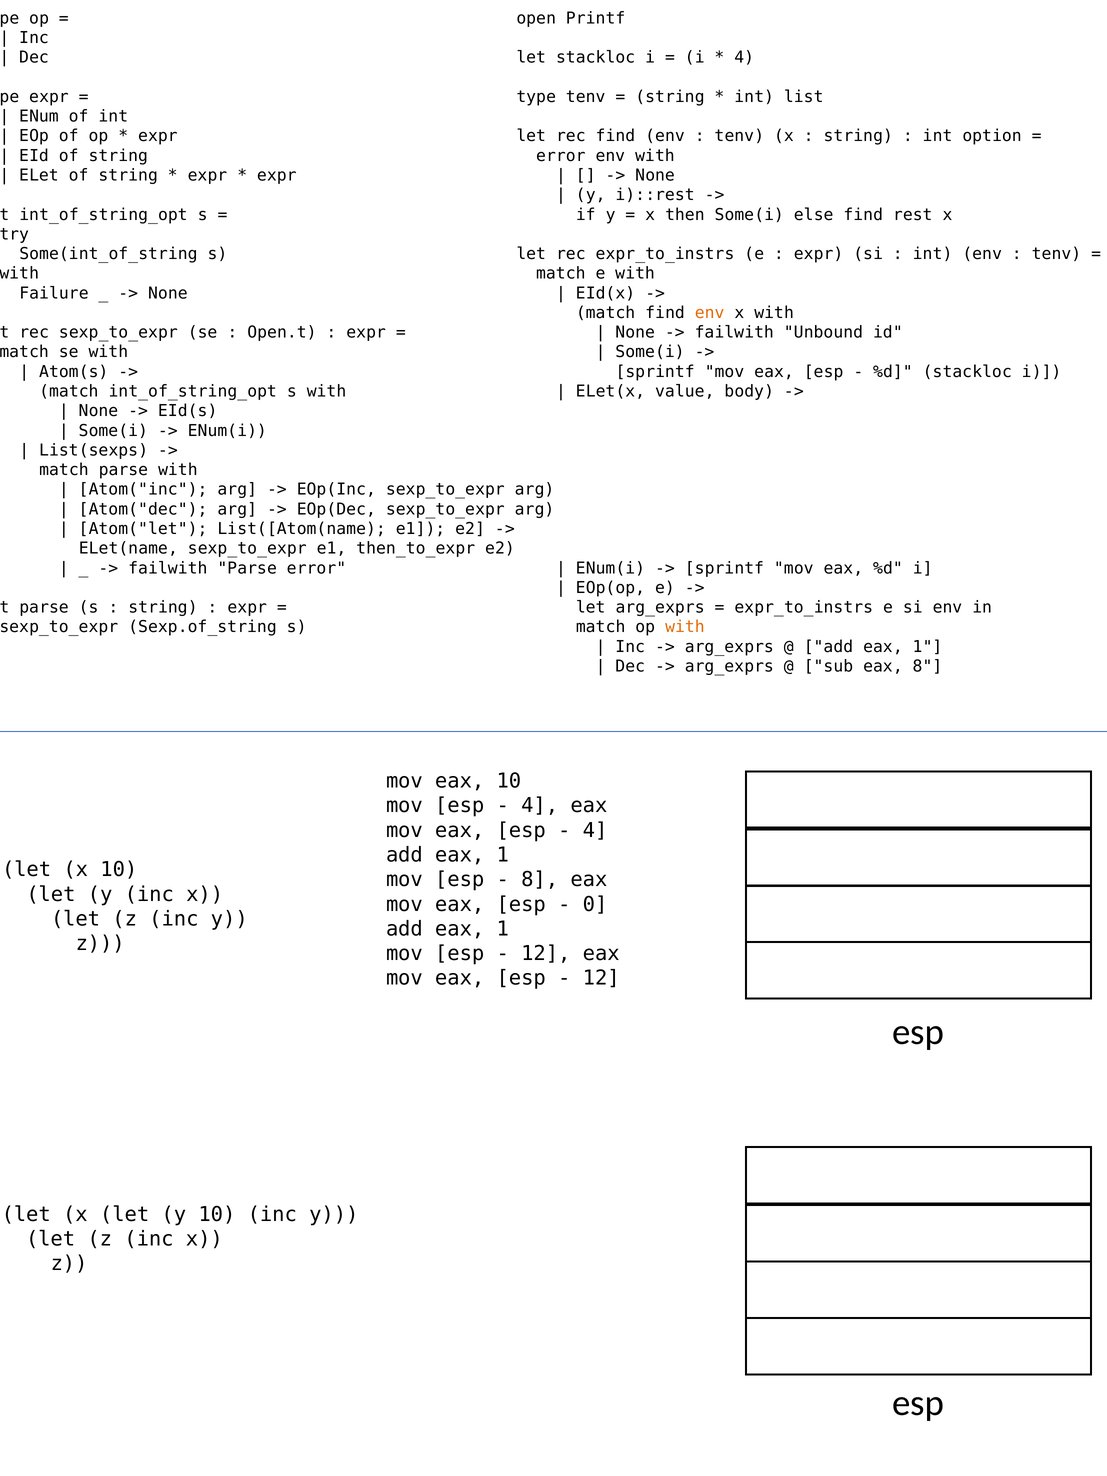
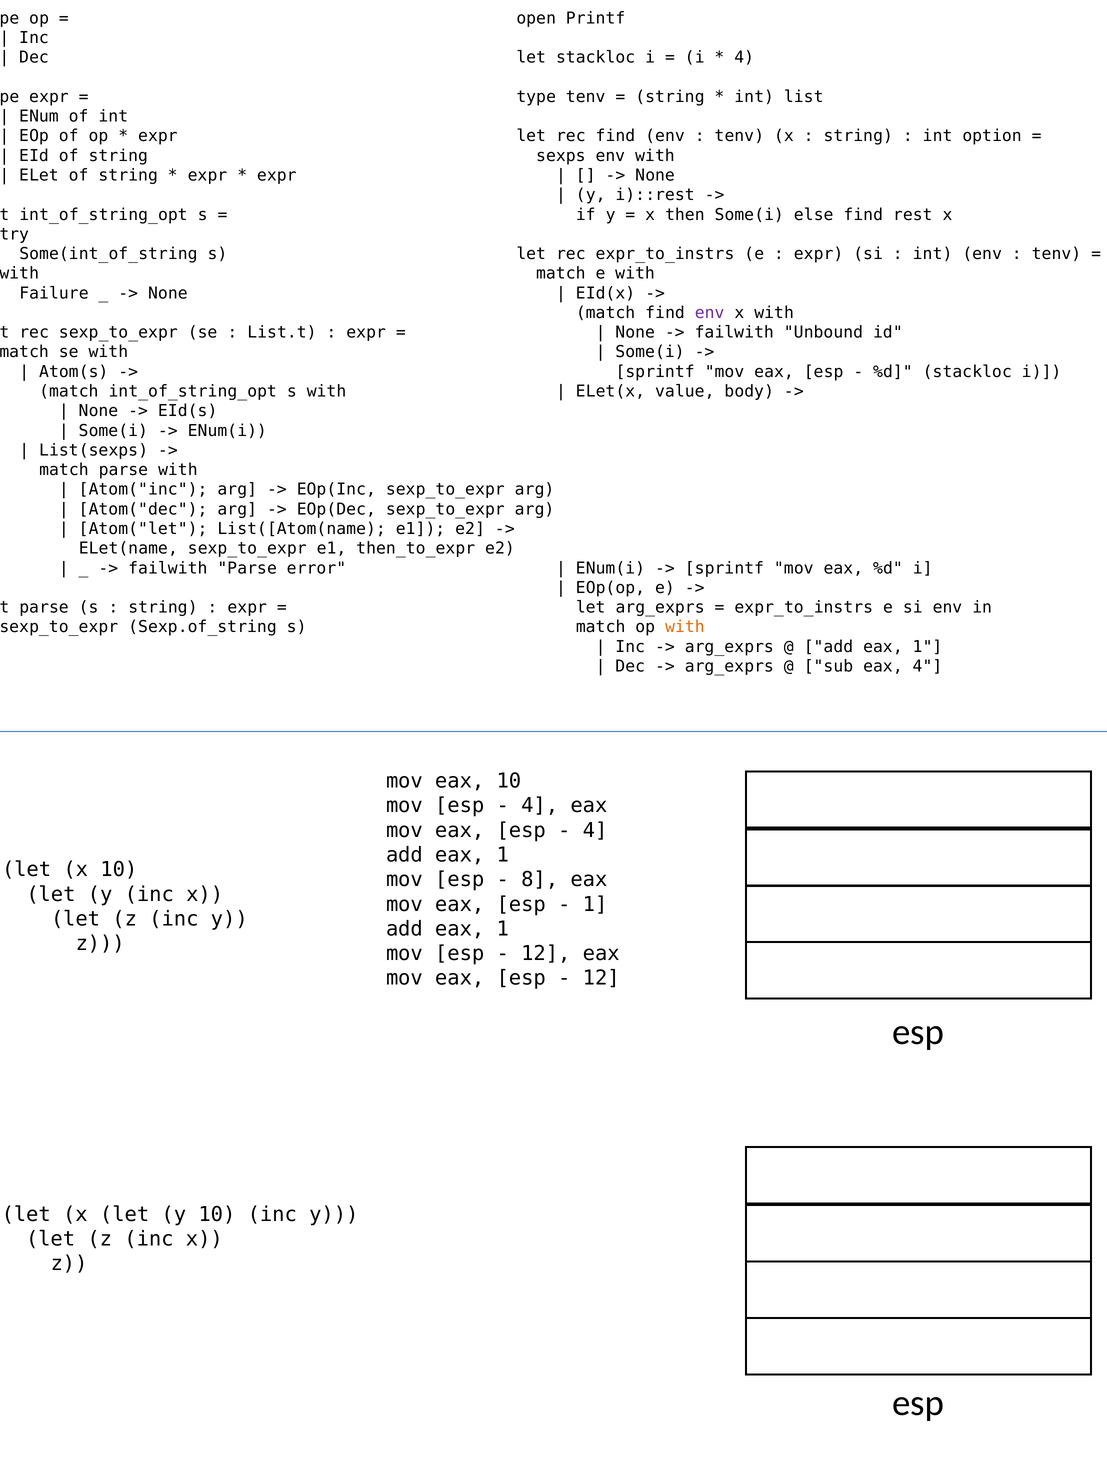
error at (561, 156): error -> sexps
env at (710, 313) colour: orange -> purple
Open.t: Open.t -> List.t
eax 8: 8 -> 4
0 at (595, 904): 0 -> 1
